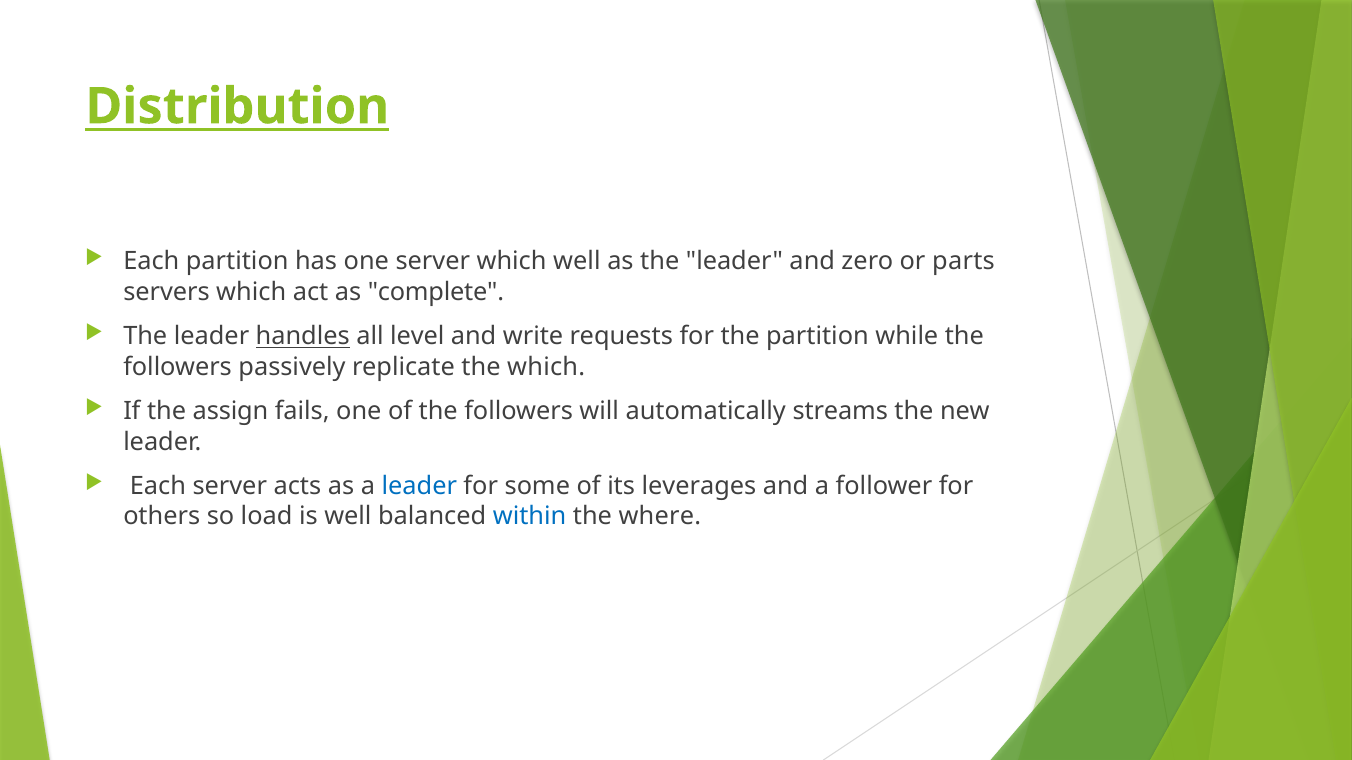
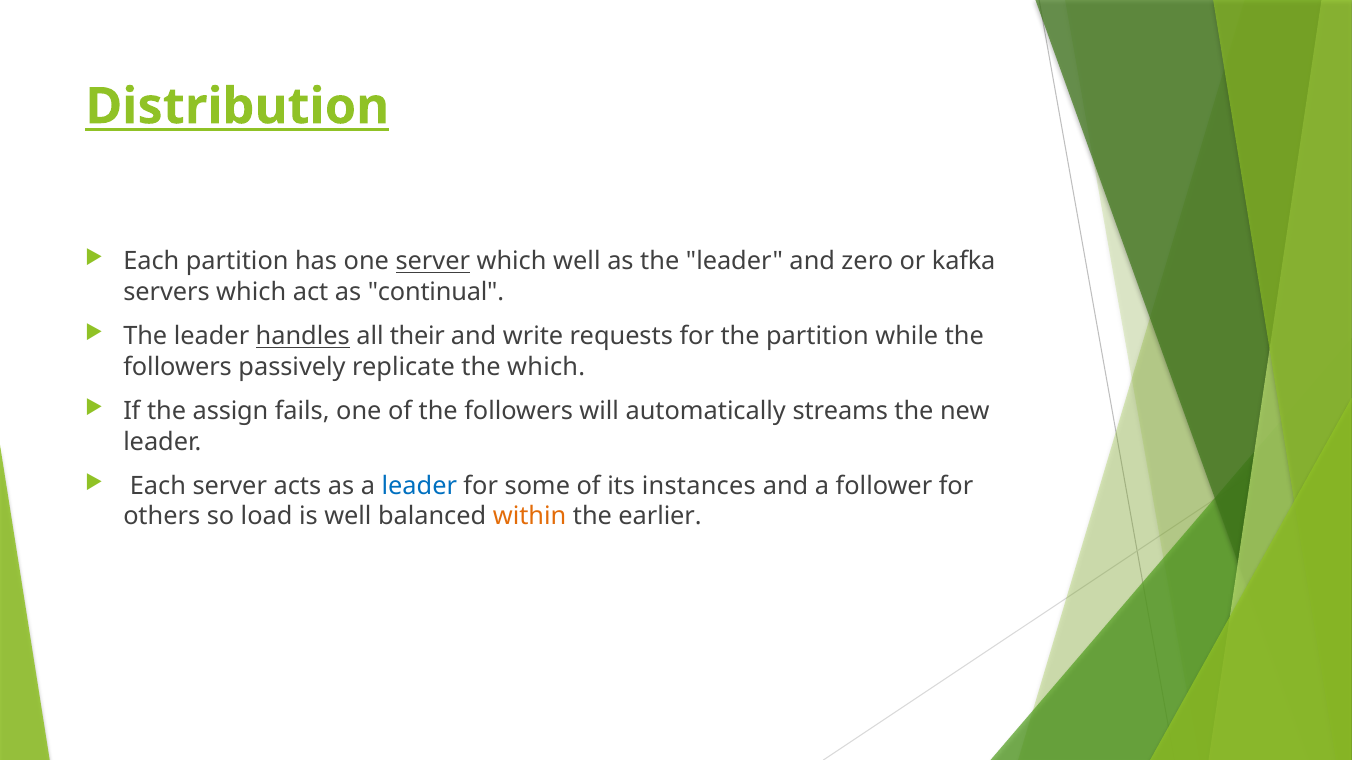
server at (433, 262) underline: none -> present
parts: parts -> kafka
complete: complete -> continual
level: level -> their
leverages: leverages -> instances
within colour: blue -> orange
where: where -> earlier
